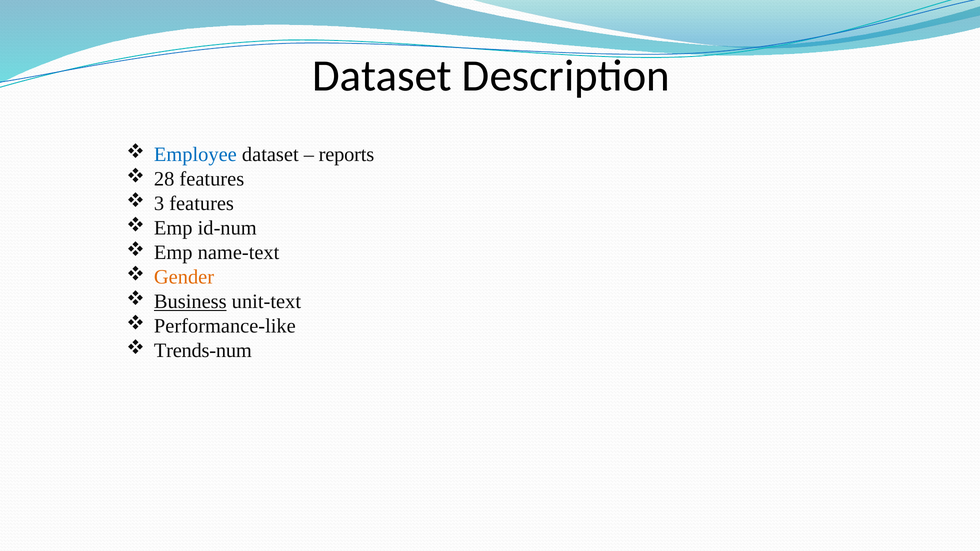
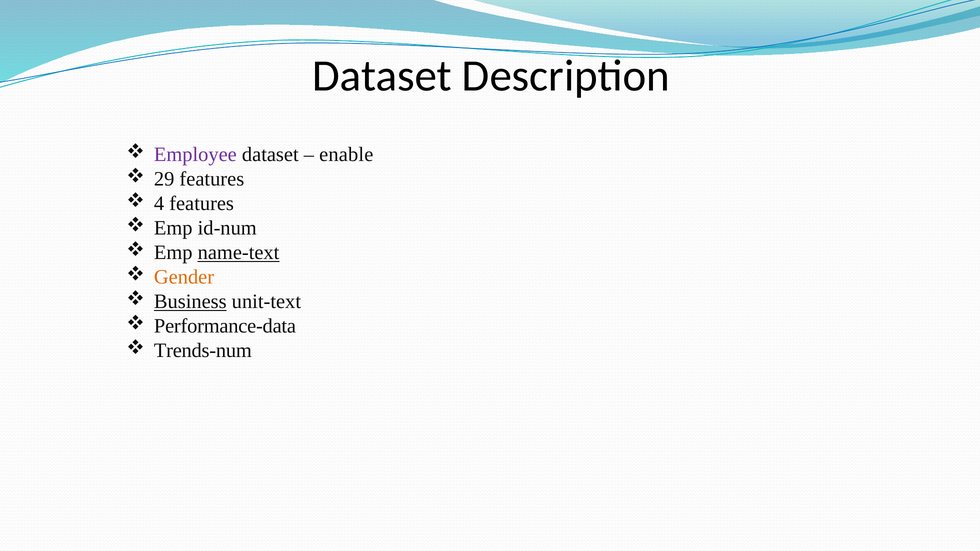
Employee colour: blue -> purple
reports: reports -> enable
28: 28 -> 29
3: 3 -> 4
name-text underline: none -> present
Performance-like: Performance-like -> Performance-data
